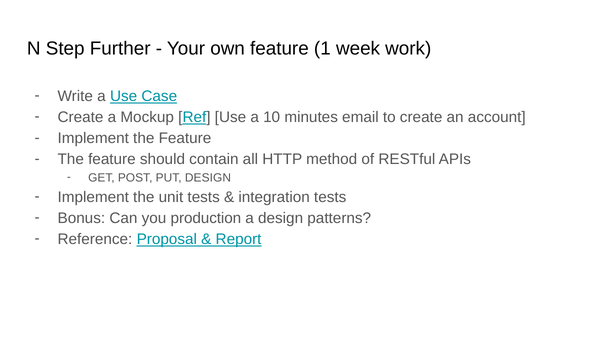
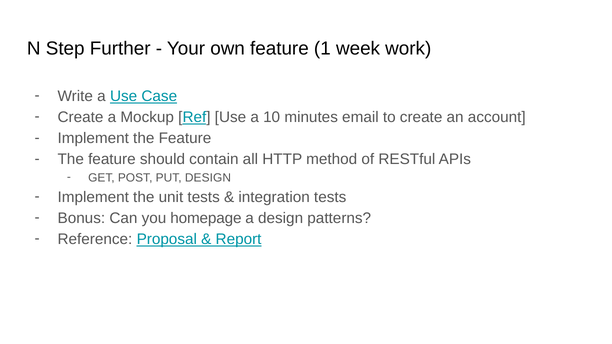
production: production -> homepage
